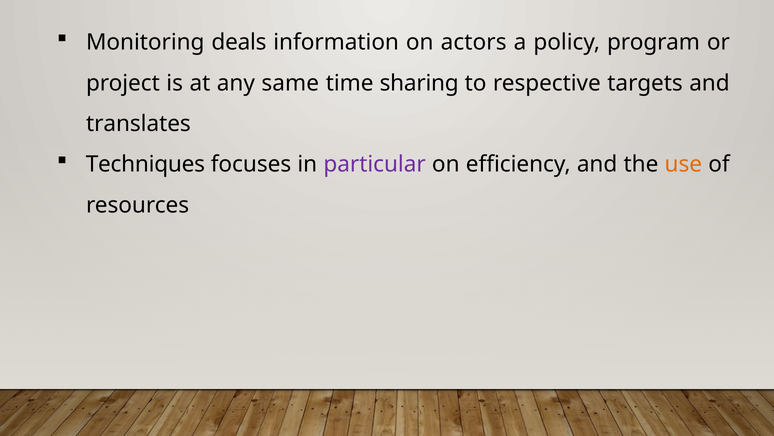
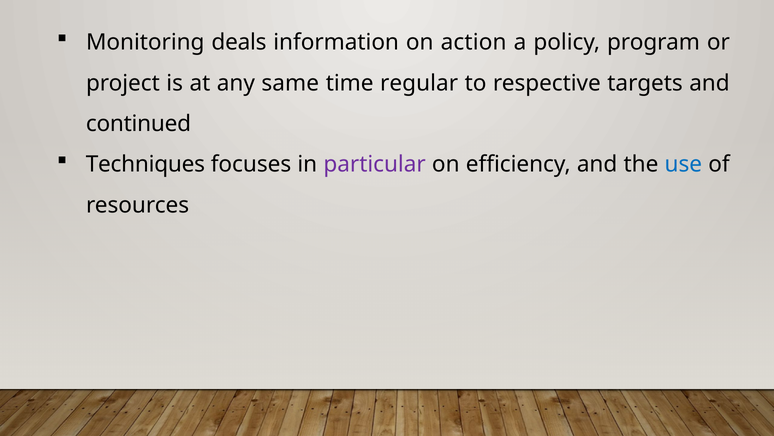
actors: actors -> action
sharing: sharing -> regular
translates: translates -> continued
use colour: orange -> blue
